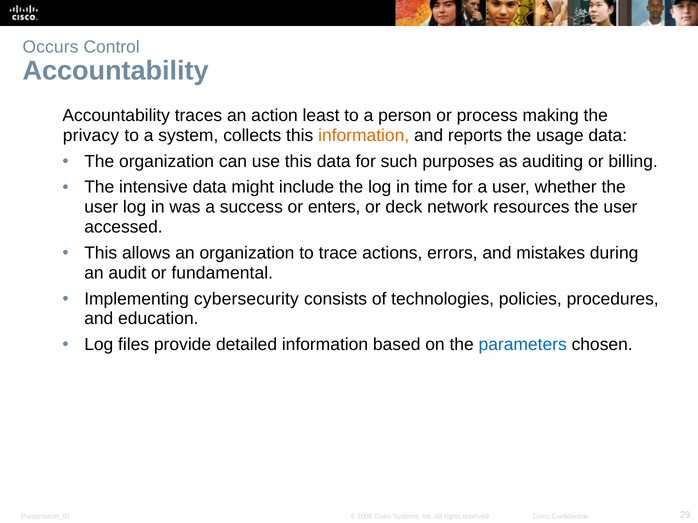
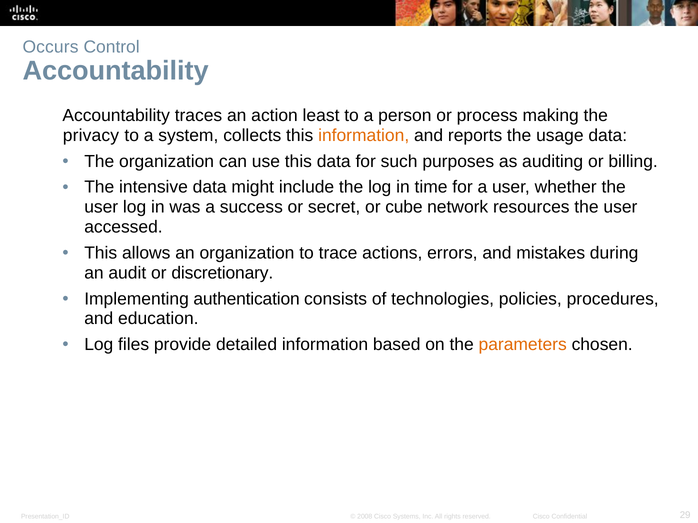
enters: enters -> secret
deck: deck -> cube
fundamental: fundamental -> discretionary
cybersecurity: cybersecurity -> authentication
parameters colour: blue -> orange
